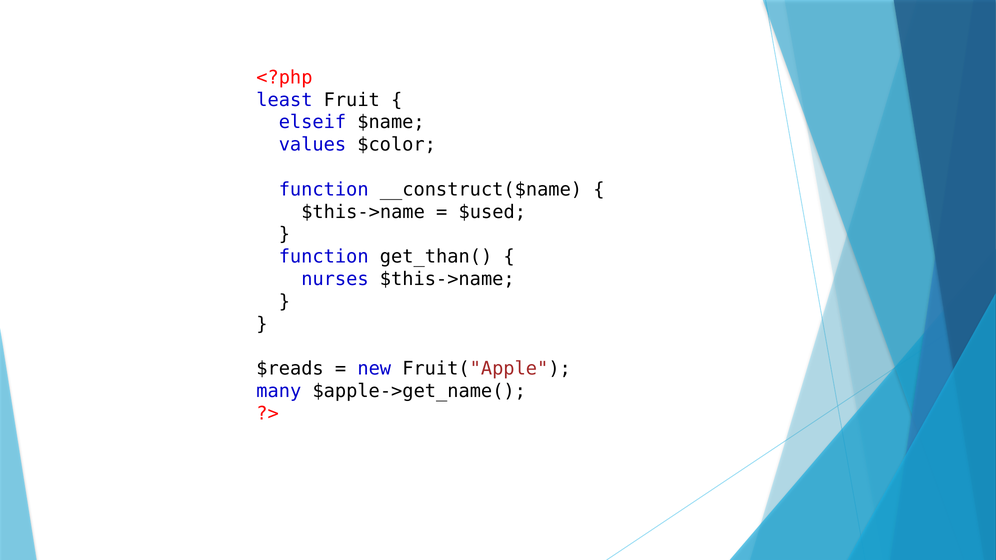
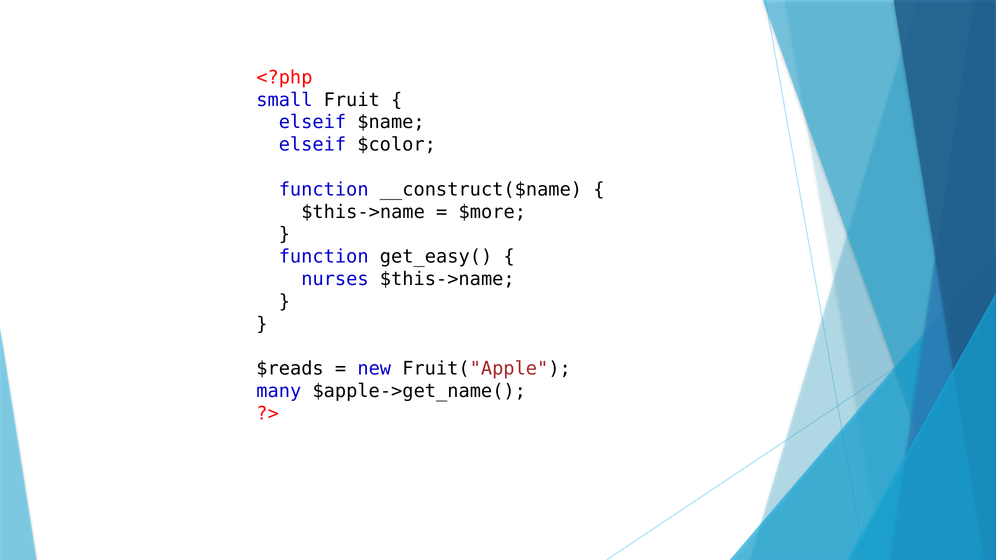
least: least -> small
values at (312, 145): values -> elseif
$used: $used -> $more
get_than(: get_than( -> get_easy(
